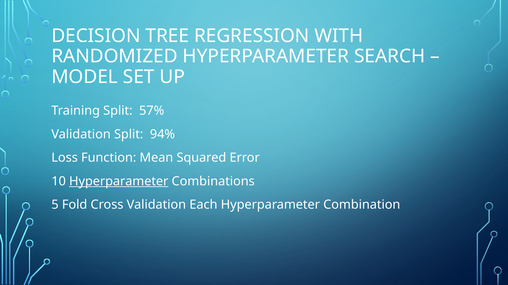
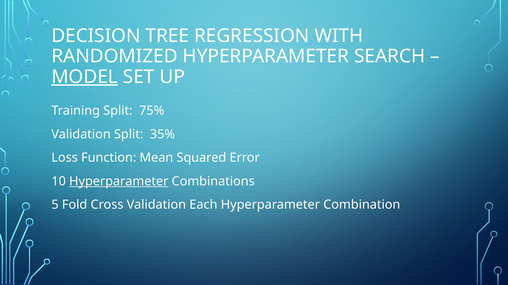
MODEL underline: none -> present
57%: 57% -> 75%
94%: 94% -> 35%
